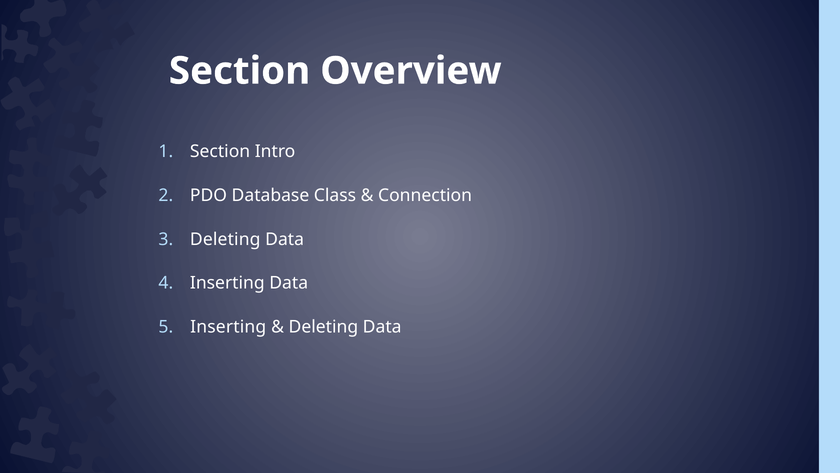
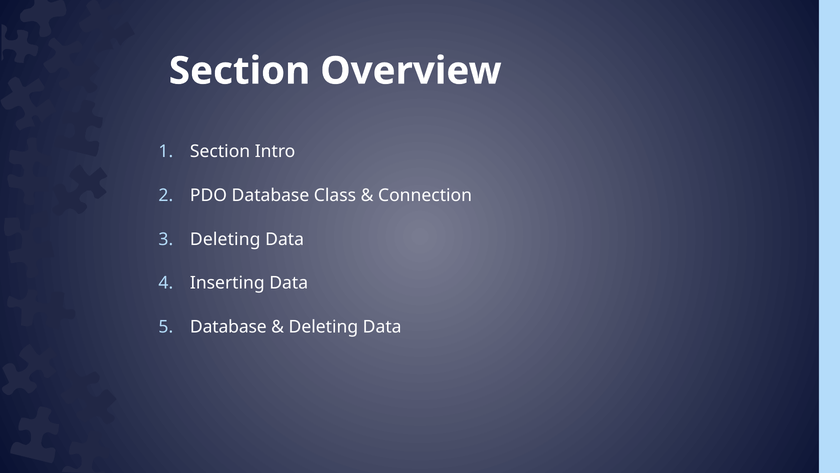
Inserting at (228, 327): Inserting -> Database
